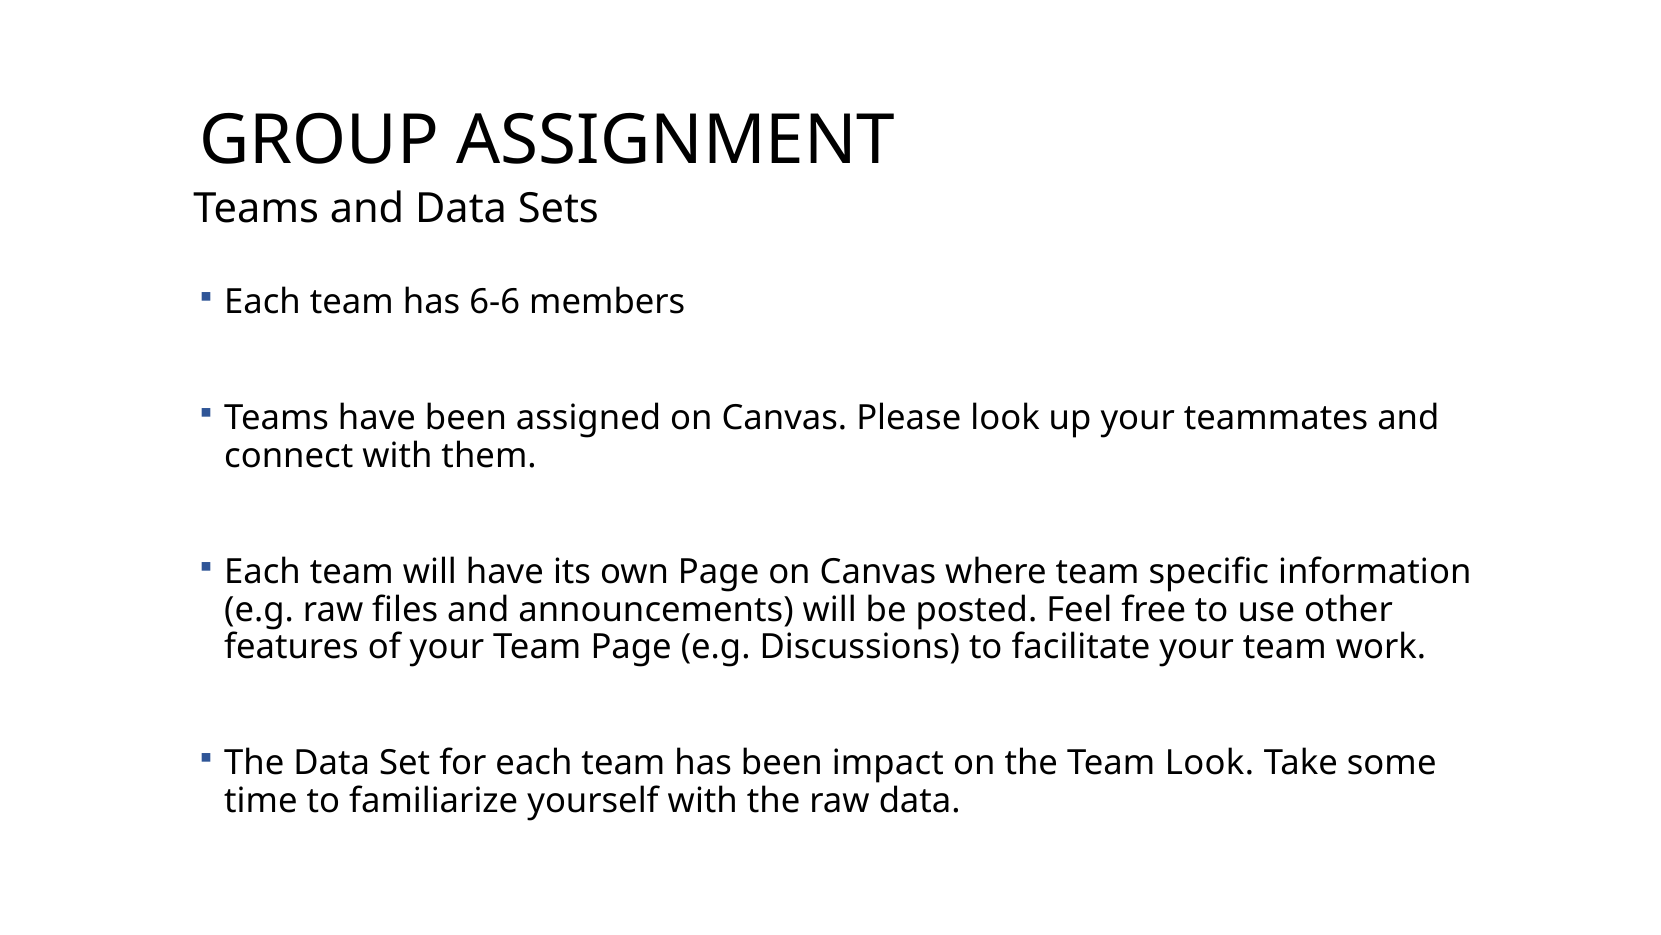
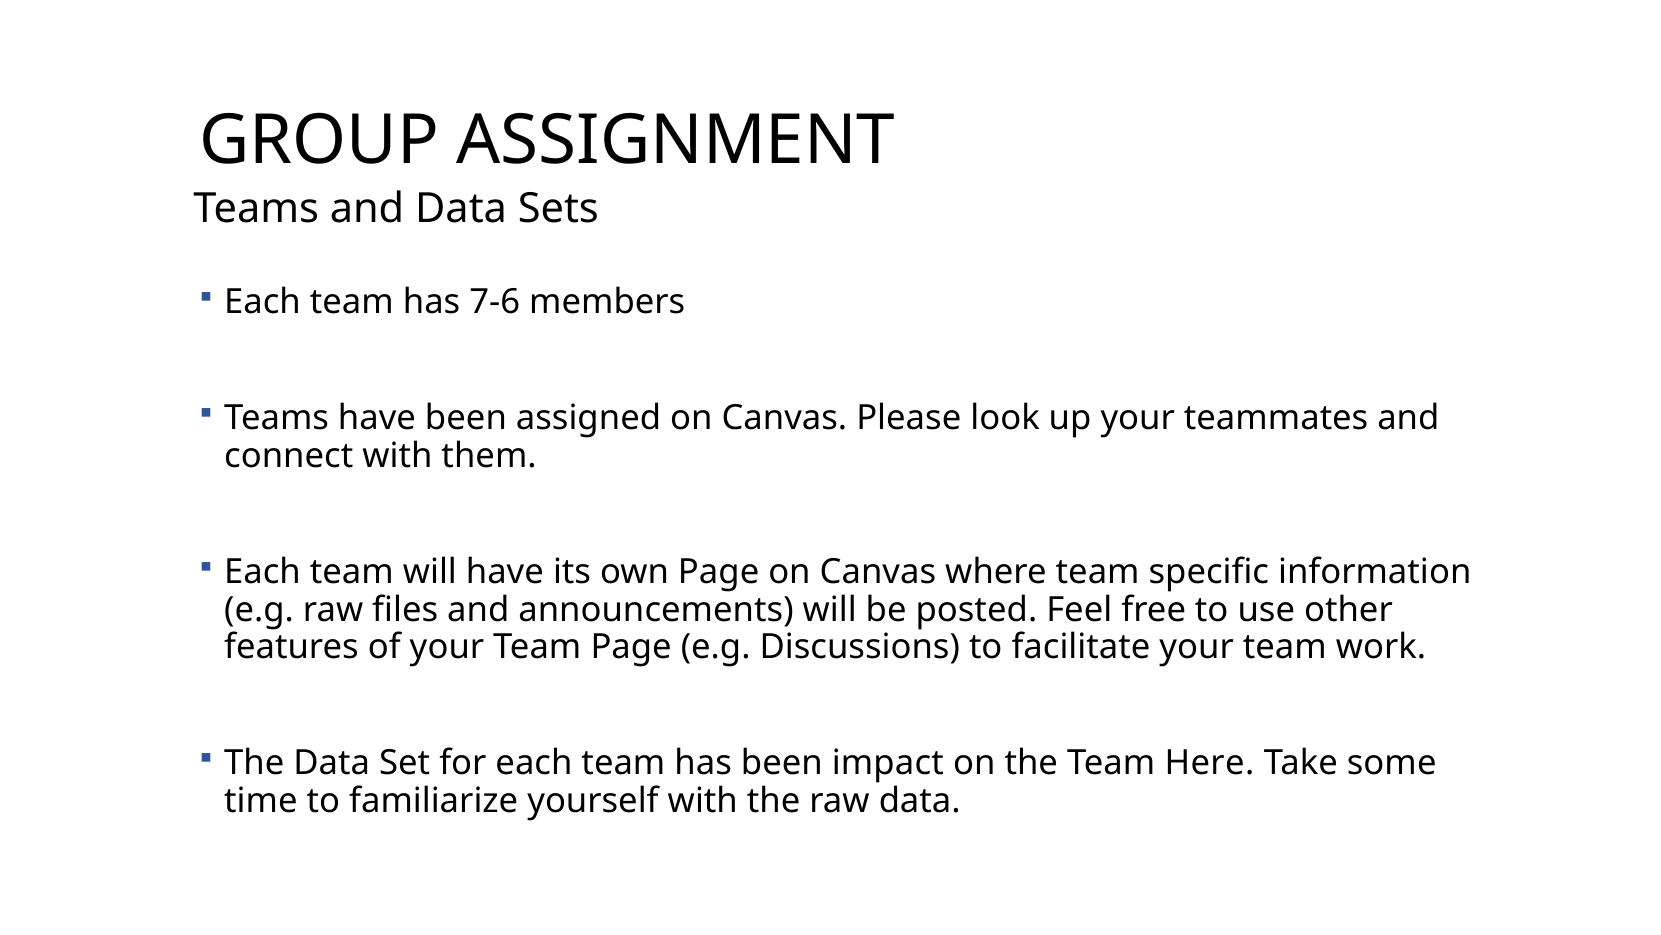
6-6: 6-6 -> 7-6
Team Look: Look -> Here
